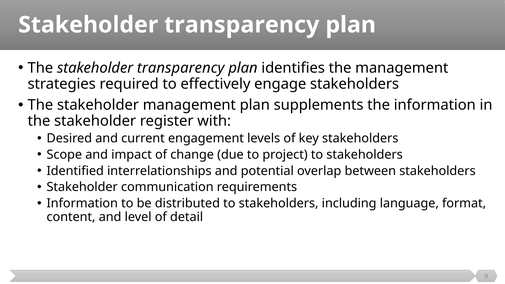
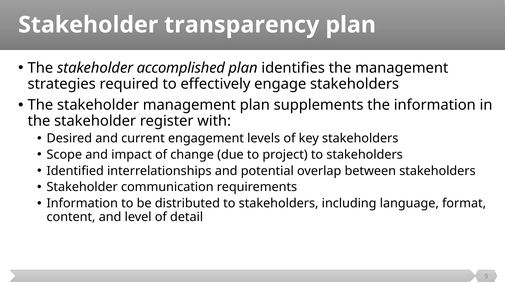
The stakeholder transparency: transparency -> accomplished
